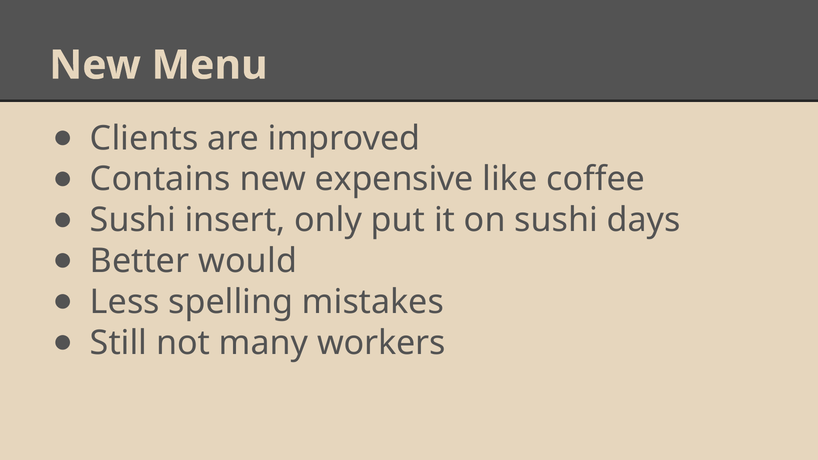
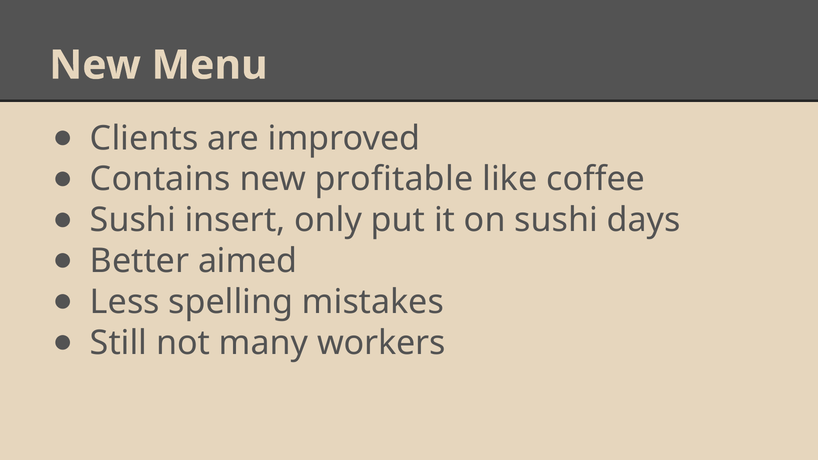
expensive: expensive -> profitable
would: would -> aimed
